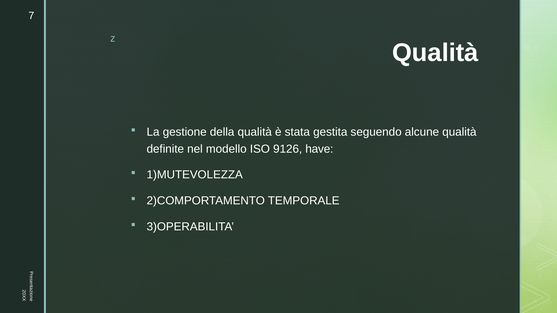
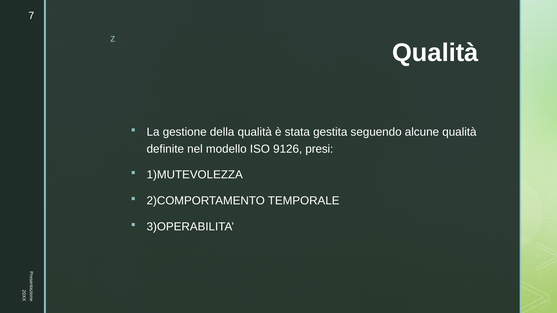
have: have -> presi
